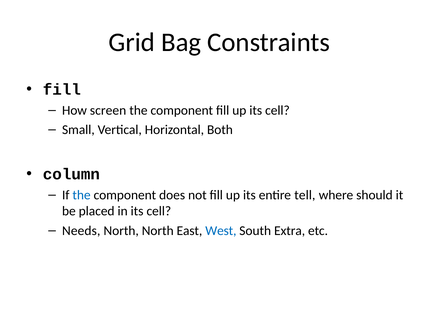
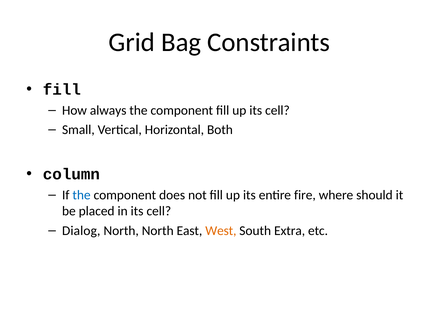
screen: screen -> always
tell: tell -> fire
Needs: Needs -> Dialog
West colour: blue -> orange
